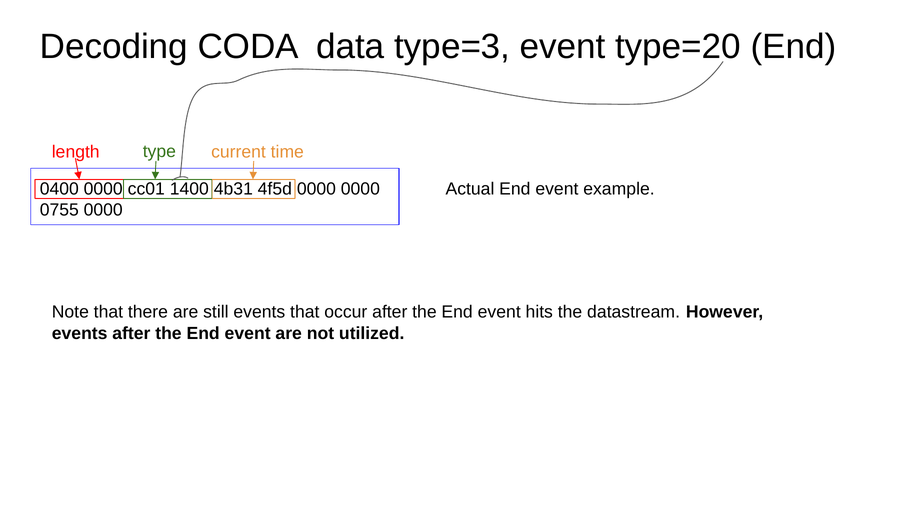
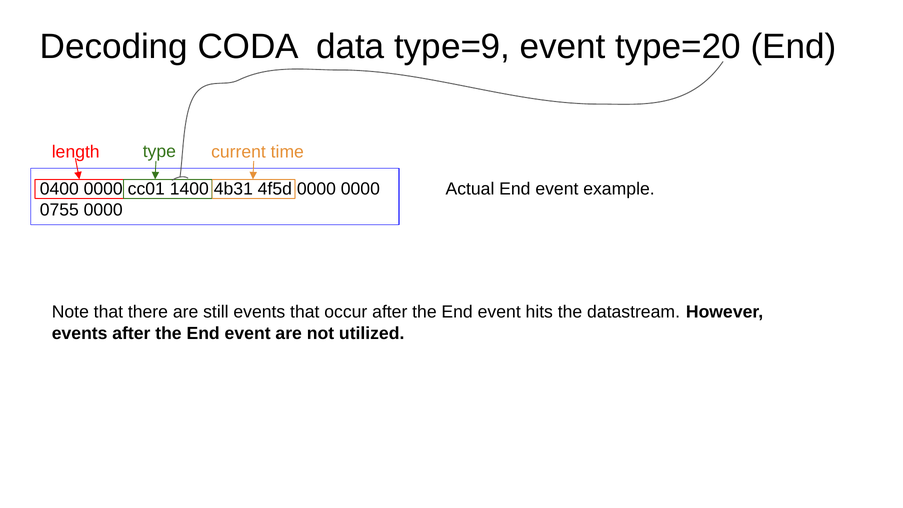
type=3: type=3 -> type=9
